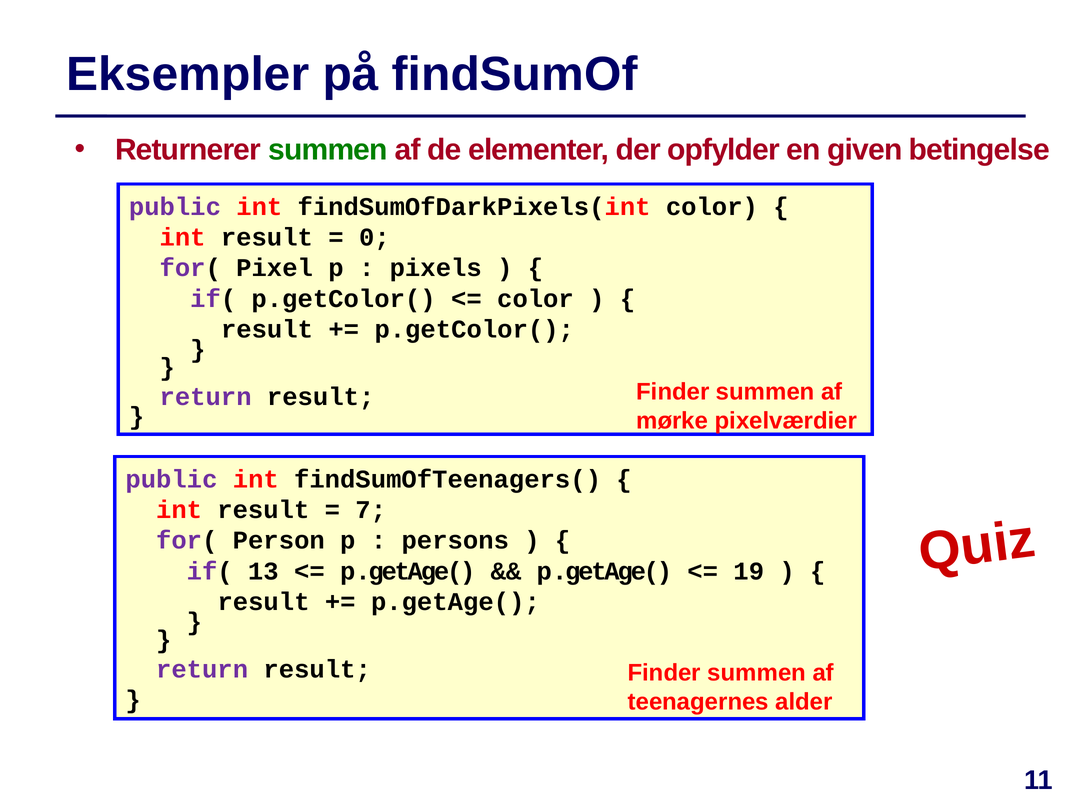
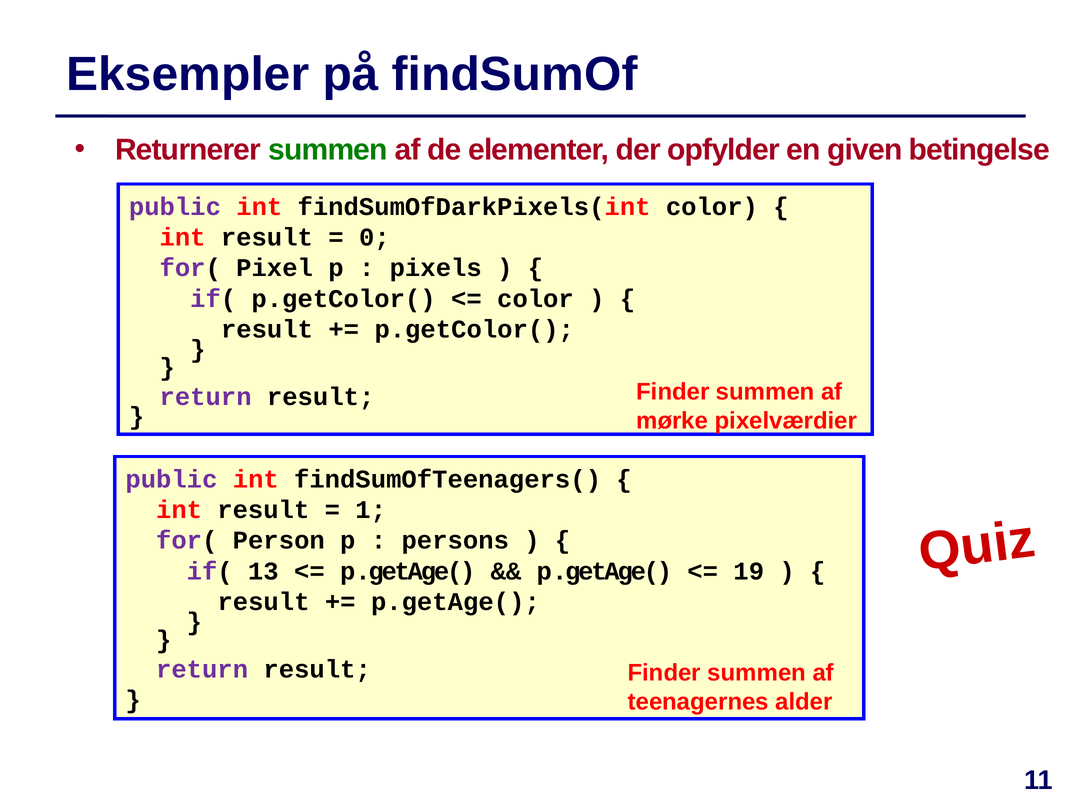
7: 7 -> 1
